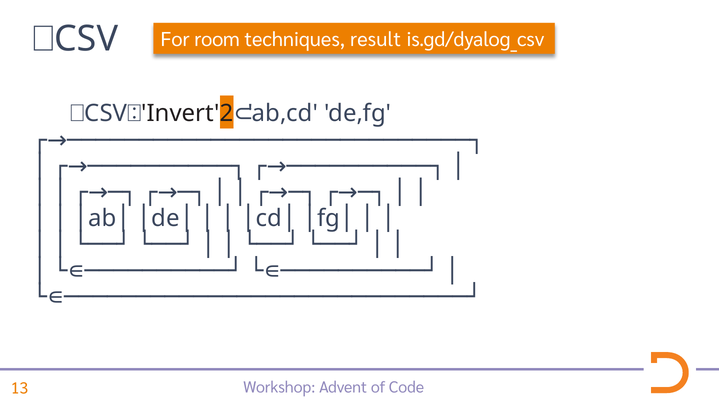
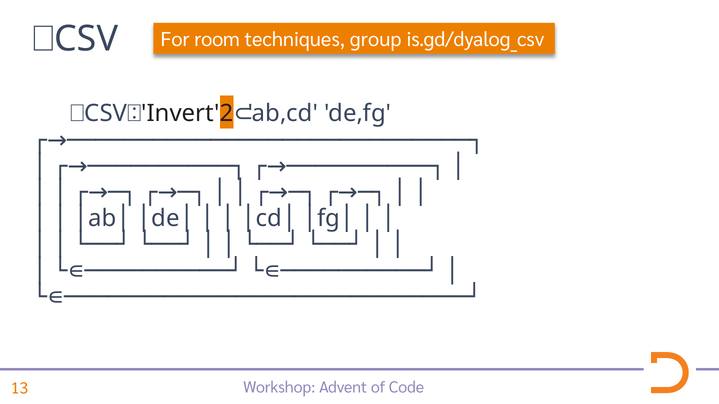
result: result -> group
